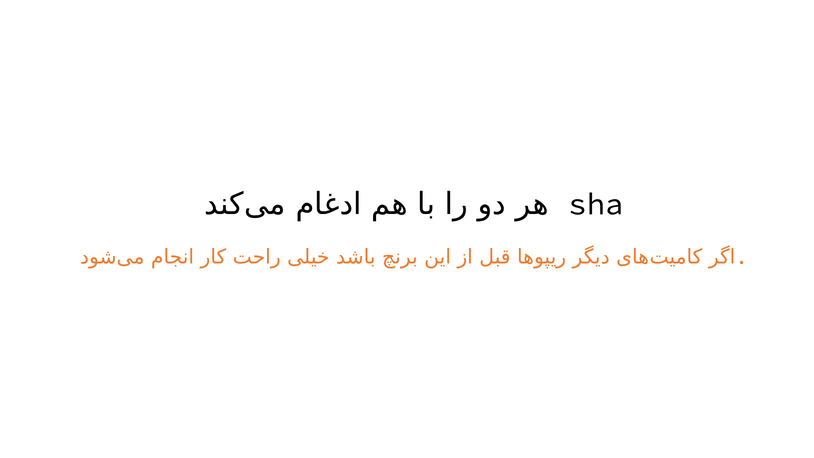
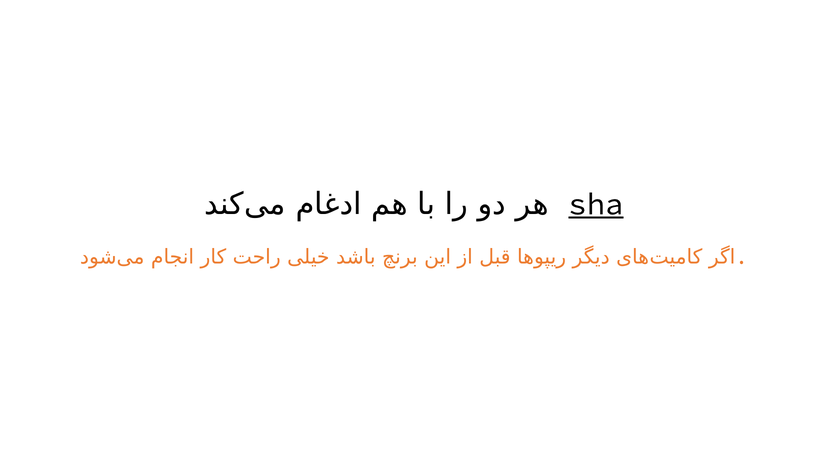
sha underline: none -> present
